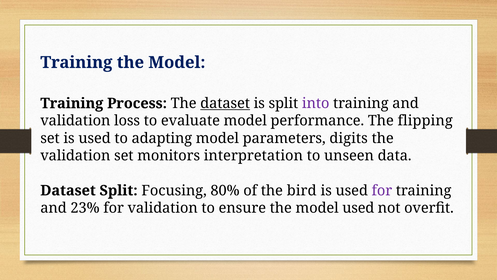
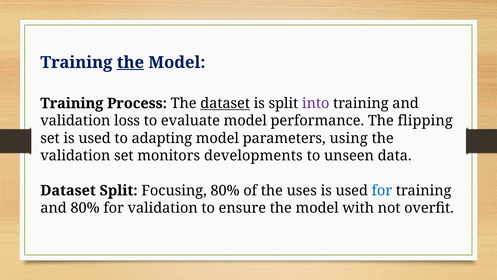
the at (130, 62) underline: none -> present
digits: digits -> using
interpretation: interpretation -> developments
bird: bird -> uses
for at (382, 190) colour: purple -> blue
and 23%: 23% -> 80%
model used: used -> with
